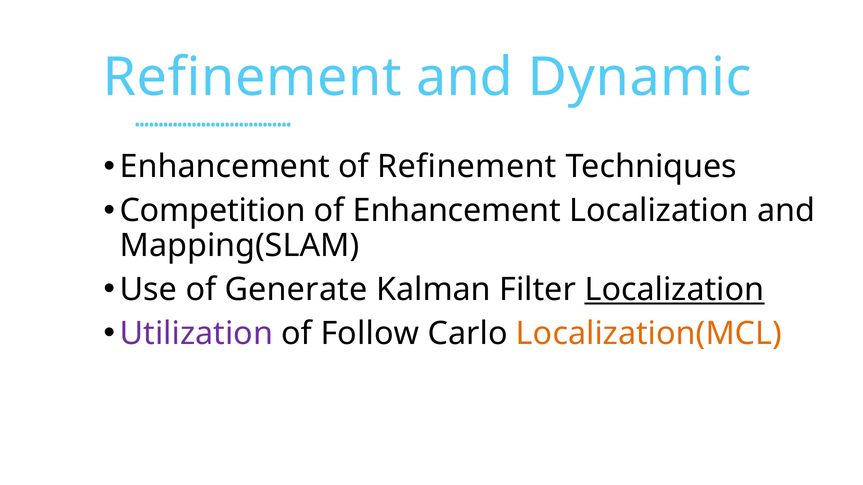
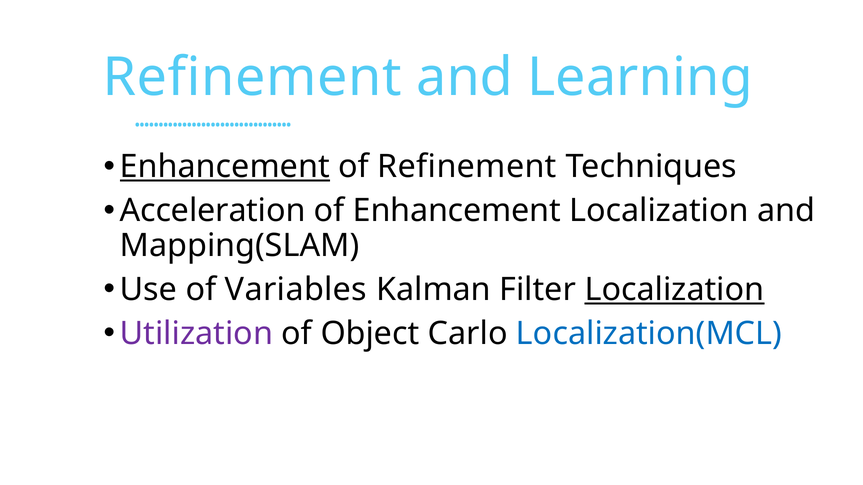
Dynamic: Dynamic -> Learning
Enhancement at (225, 167) underline: none -> present
Competition: Competition -> Acceleration
Generate: Generate -> Variables
Follow: Follow -> Object
Localization(MCL colour: orange -> blue
